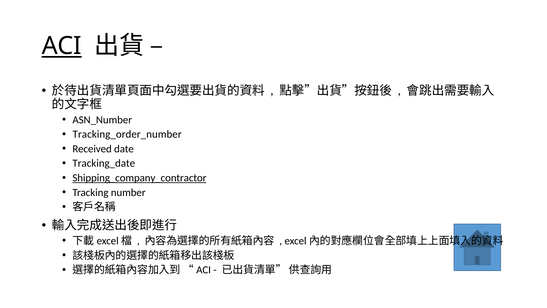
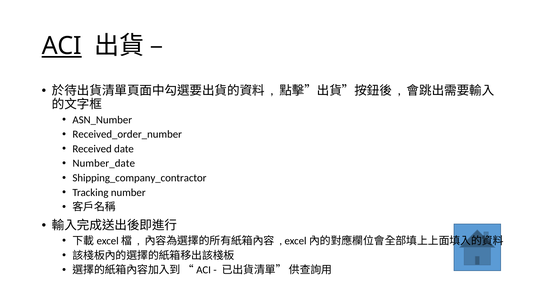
Tracking_order_number: Tracking_order_number -> Received_order_number
Tracking_date: Tracking_date -> Number_date
Shipping_company_contractor underline: present -> none
